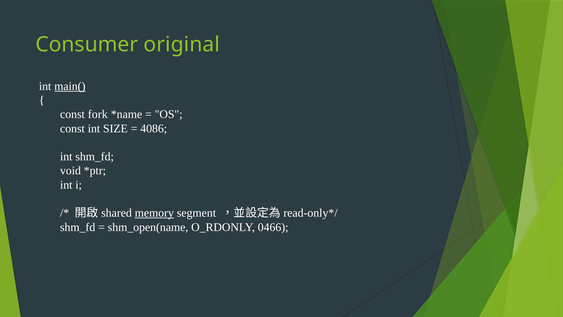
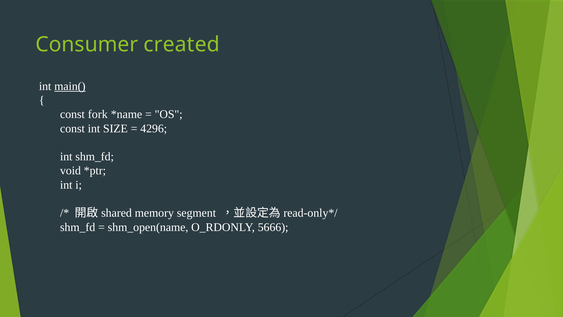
original: original -> created
4086: 4086 -> 4296
memory underline: present -> none
0466: 0466 -> 5666
